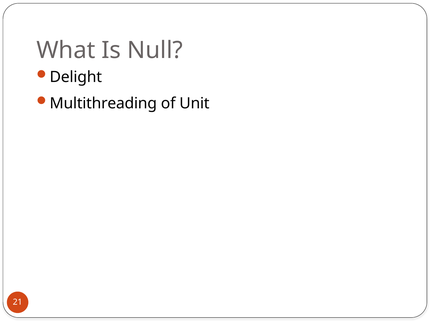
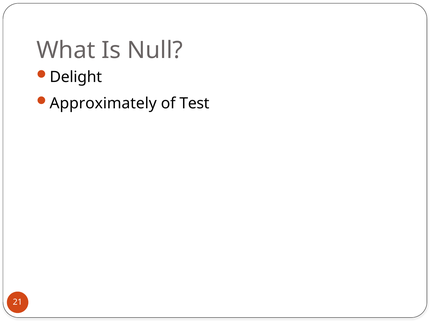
Multithreading: Multithreading -> Approximately
Unit: Unit -> Test
